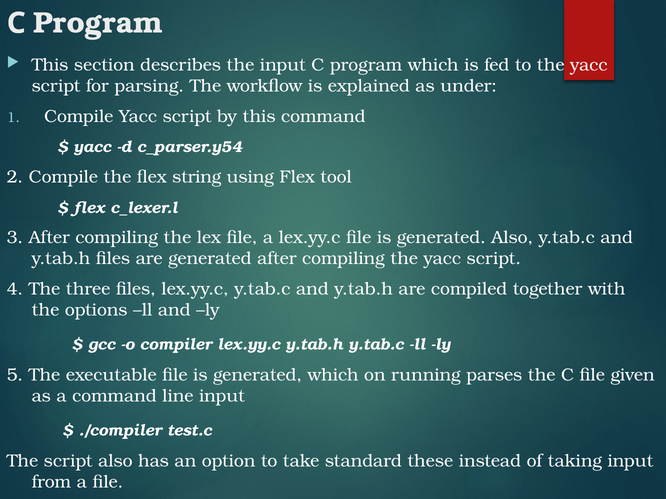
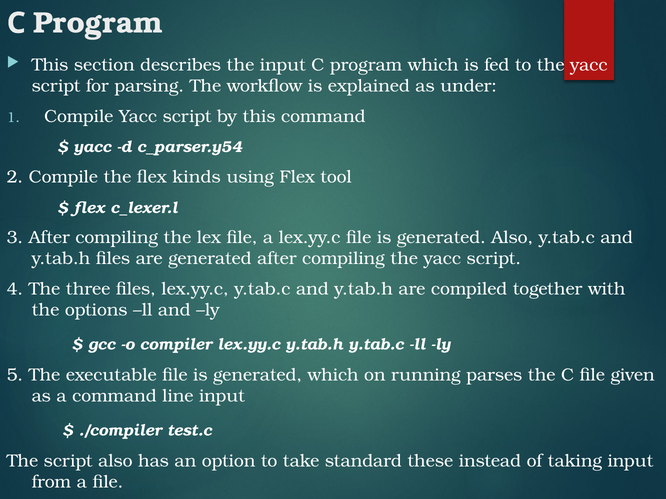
string: string -> kinds
